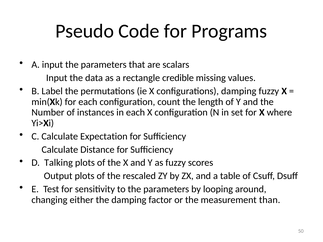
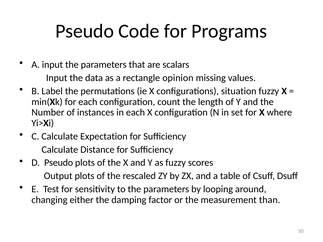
credible: credible -> opinion
configurations damping: damping -> situation
D Talking: Talking -> Pseudo
